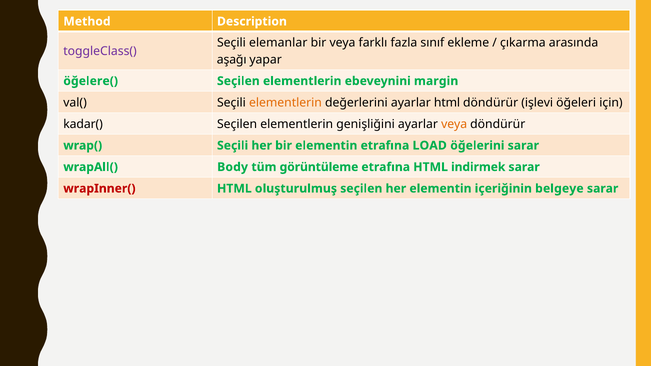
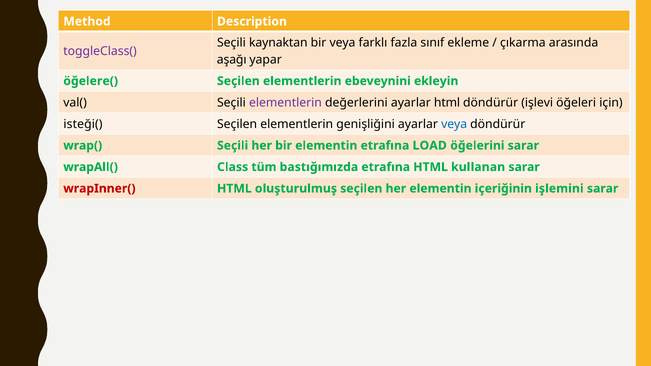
elemanlar: elemanlar -> kaynaktan
margin: margin -> ekleyin
elementlerin at (285, 103) colour: orange -> purple
kadar(: kadar( -> isteği(
veya at (454, 124) colour: orange -> blue
Body: Body -> Class
görüntüleme: görüntüleme -> bastığımızda
indirmek: indirmek -> kullanan
belgeye: belgeye -> işlemini
